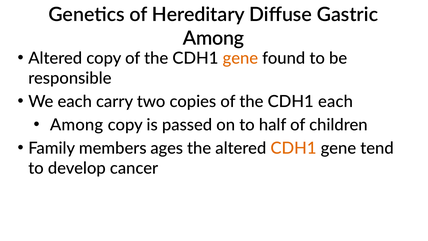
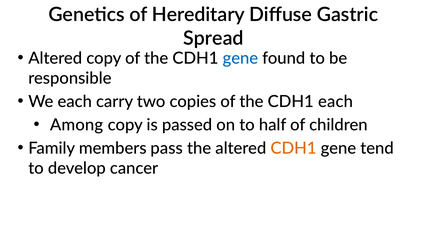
Among at (214, 38): Among -> Spread
gene at (240, 58) colour: orange -> blue
ages: ages -> pass
